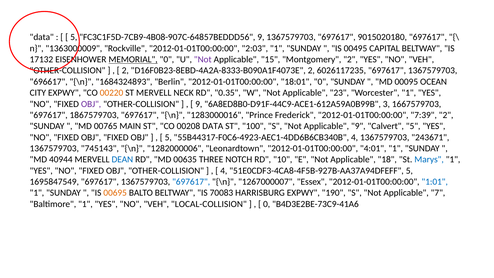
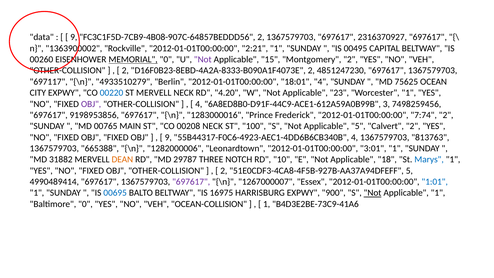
5 at (74, 37): 5 -> 9
FC3C1F5D-7CB9-4B08-907C-64857BEDDD56 9: 9 -> 2
9015020180: 9015020180 -> 2316370927
1363000009: 1363000009 -> 1363900002
2:03: 2:03 -> 2:21
17132: 17132 -> 00260
6026117235: 6026117235 -> 4851247230
696617: 696617 -> 697117
1684324893: 1684324893 -> 4933510279
18:01 0: 0 -> 4
00095: 00095 -> 75625
00220 colour: orange -> blue
0.35: 0.35 -> 4.20
9 at (199, 104): 9 -> 4
1667579703: 1667579703 -> 7498259456
1867579703: 1867579703 -> 9198953856
7:39: 7:39 -> 7:74
00208 DATA: DATA -> NECK
Applicable 9: 9 -> 5
Calvert 5: 5 -> 2
5 at (168, 137): 5 -> 9
243671: 243671 -> 813763
745143: 745143 -> 665388
4:01: 4:01 -> 3:01
40944: 40944 -> 31882
DEAN colour: blue -> orange
00635: 00635 -> 29787
4 at (224, 171): 4 -> 2
1695847549: 1695847549 -> 4990489414
697617 at (191, 182) colour: blue -> purple
00695 colour: orange -> blue
70083: 70083 -> 16975
190: 190 -> 900
Not at (373, 193) underline: none -> present
Applicable 7: 7 -> 1
Baltimore 1: 1 -> 0
LOCAL-COLLISION: LOCAL-COLLISION -> OCEAN-COLLISION
0 at (267, 204): 0 -> 1
